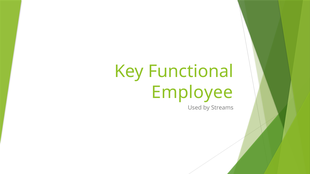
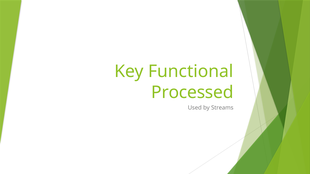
Employee: Employee -> Processed
